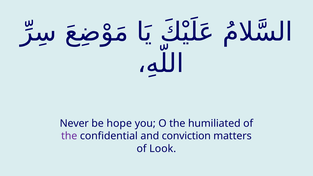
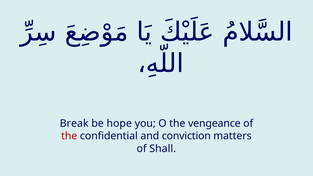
Never: Never -> Break
humiliated: humiliated -> vengeance
the at (69, 136) colour: purple -> red
Look: Look -> Shall
